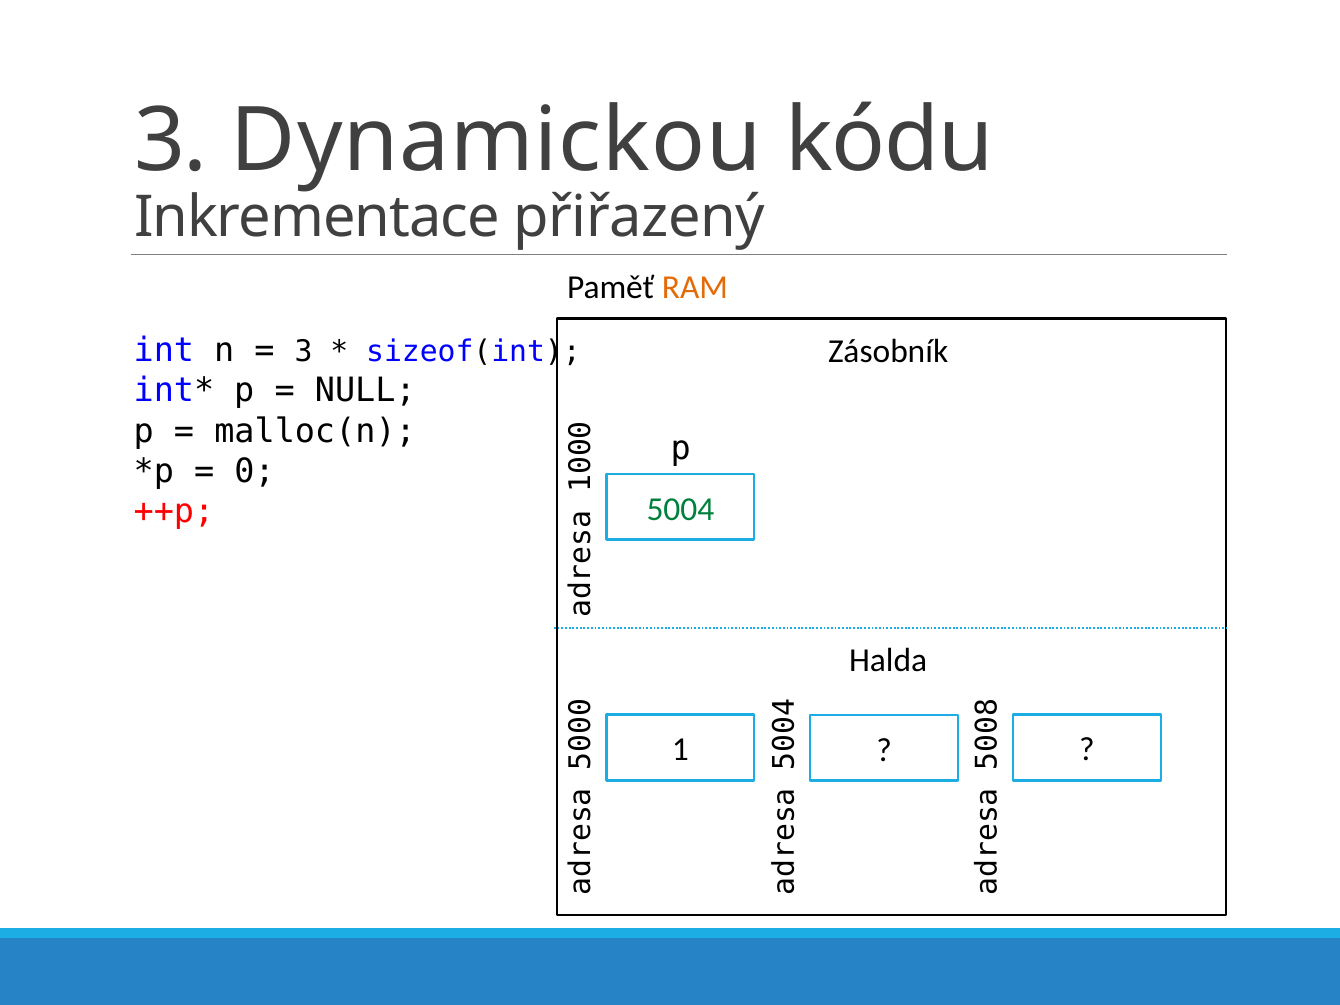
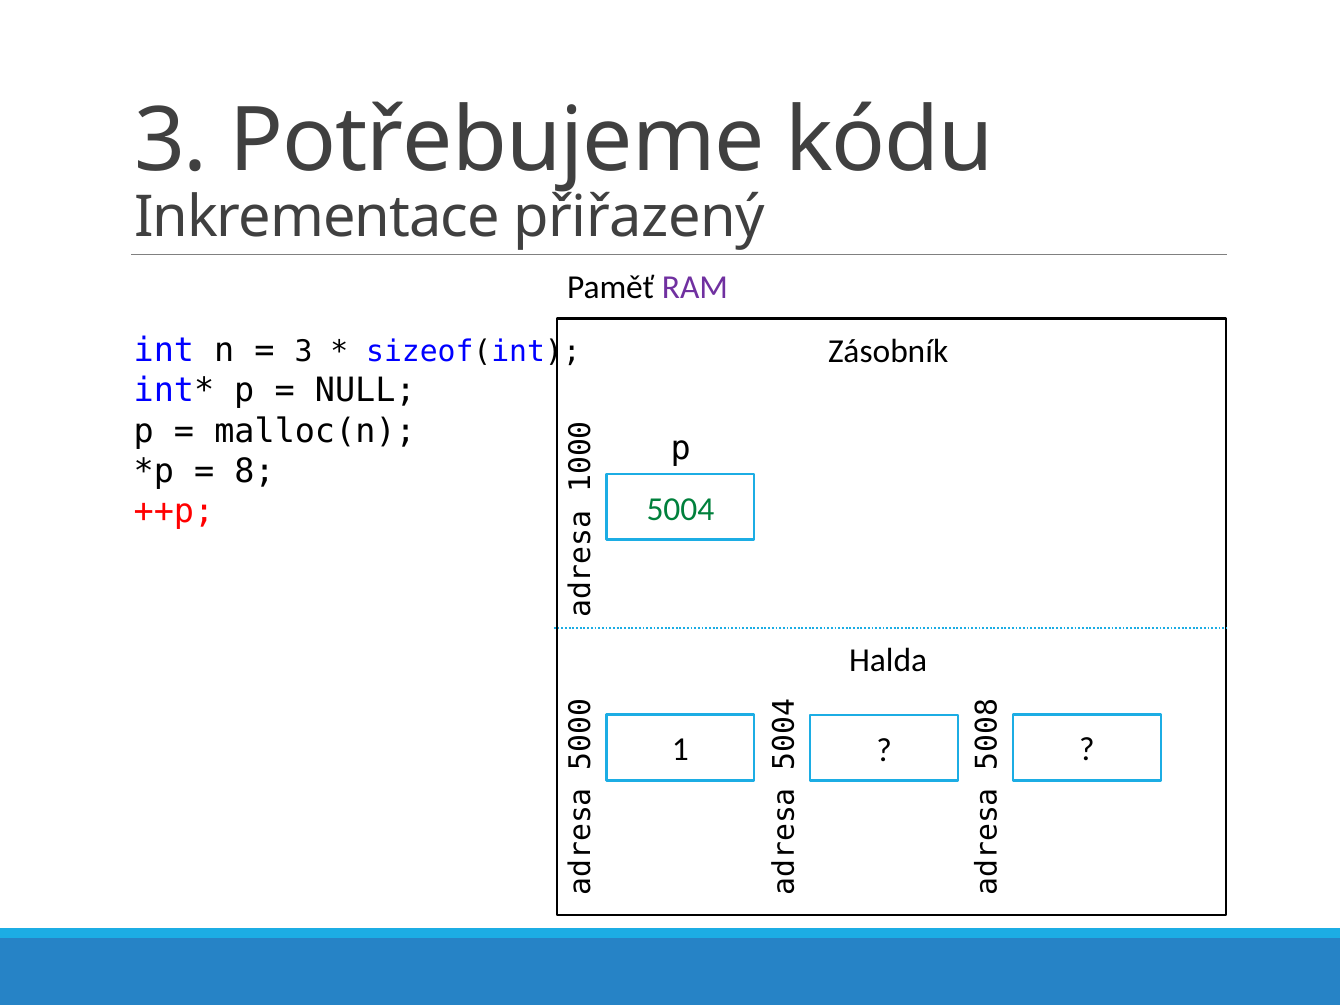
Dynamickou: Dynamickou -> Potřebujeme
RAM colour: orange -> purple
0 at (255, 471): 0 -> 8
